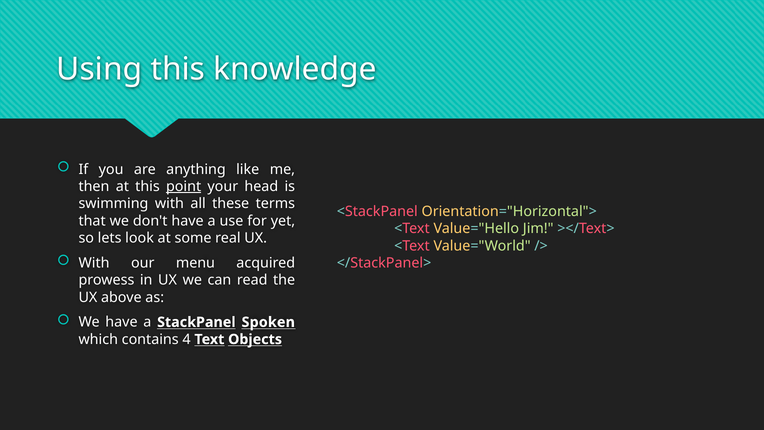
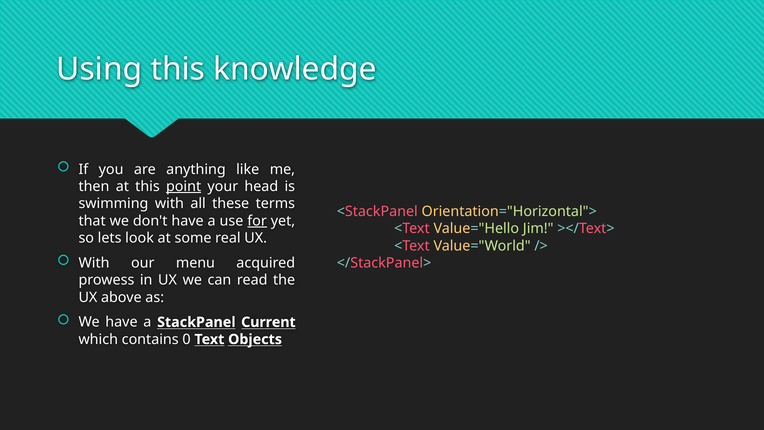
for underline: none -> present
Spoken: Spoken -> Current
4: 4 -> 0
